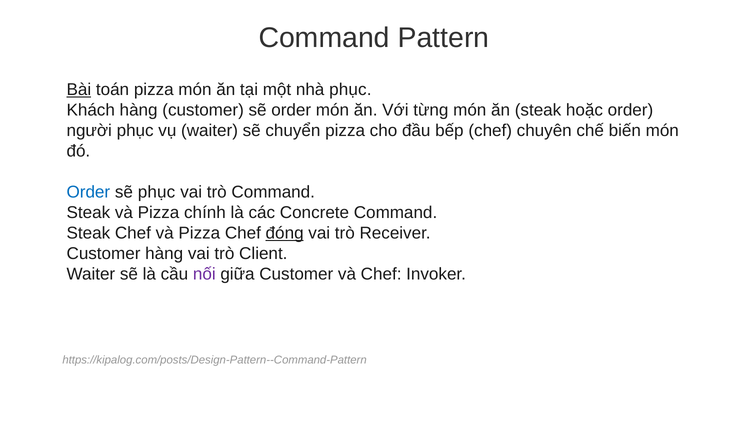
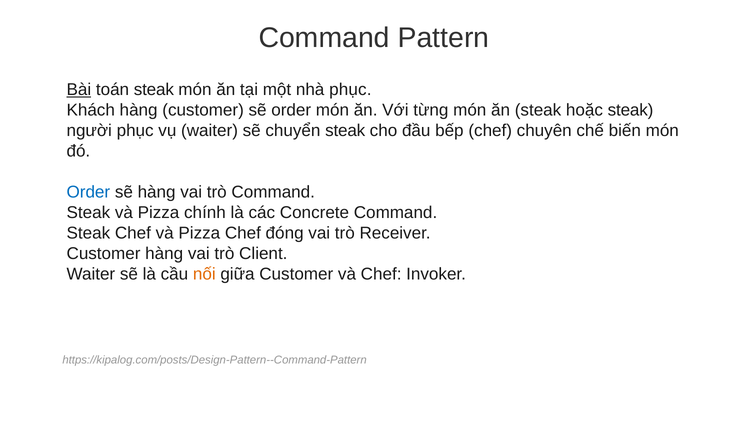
toán pizza: pizza -> steak
hoặc order: order -> steak
chuyển pizza: pizza -> steak
sẽ phục: phục -> hàng
đóng underline: present -> none
nối colour: purple -> orange
